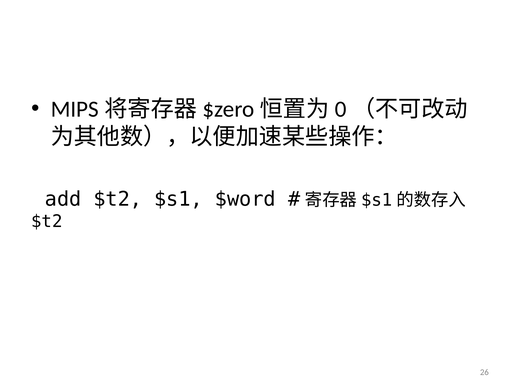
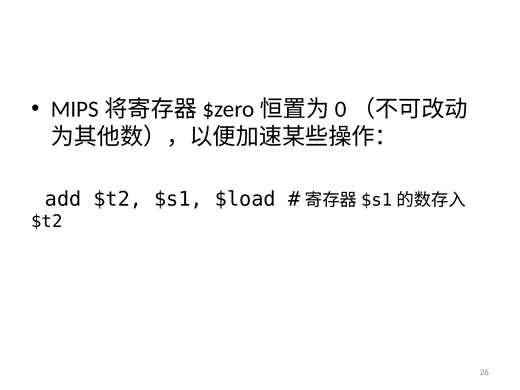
$word: $word -> $load
